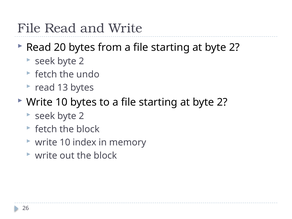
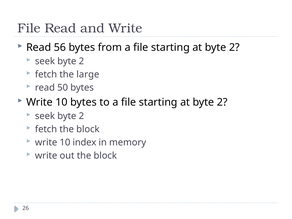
20: 20 -> 56
undo: undo -> large
13: 13 -> 50
